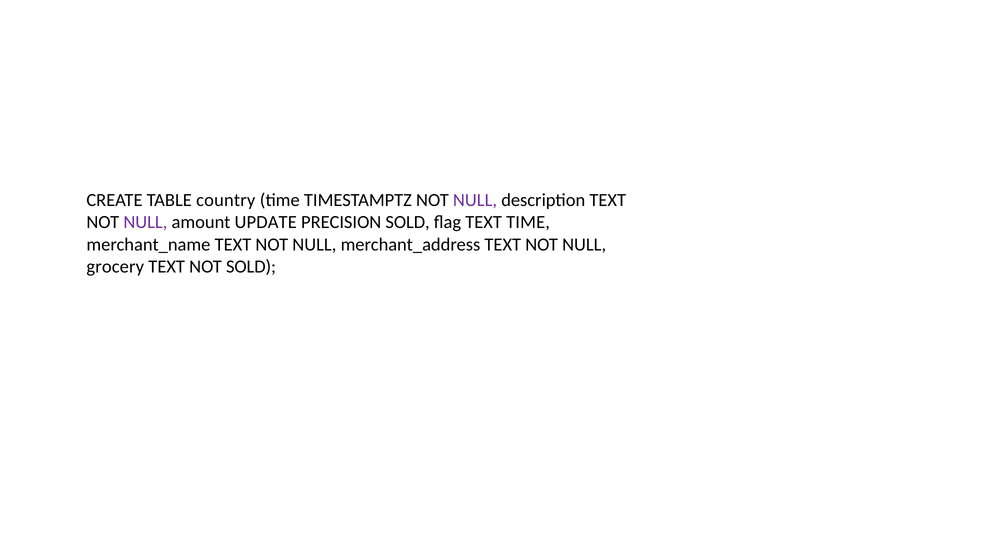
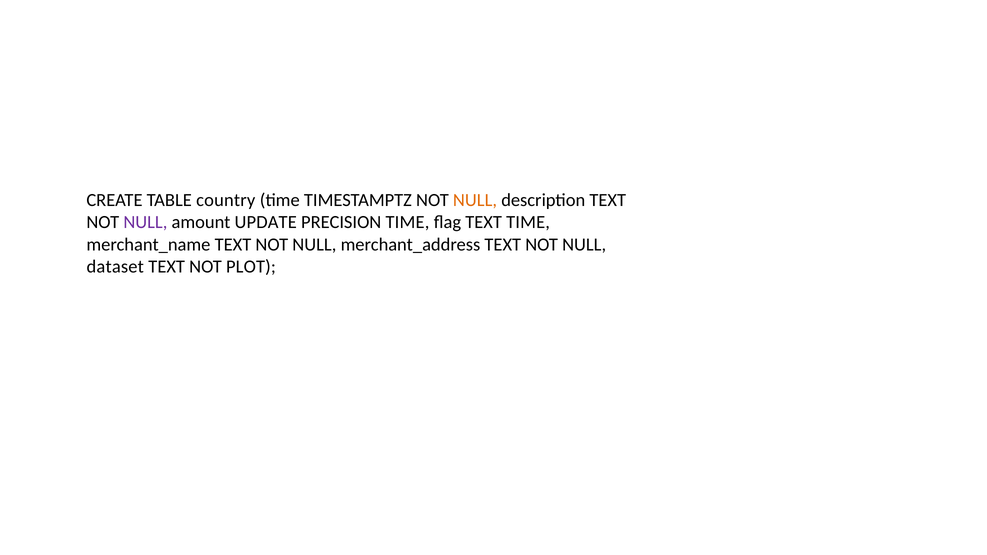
NULL at (475, 200) colour: purple -> orange
PRECISION SOLD: SOLD -> TIME
grocery: grocery -> dataset
NOT SOLD: SOLD -> PLOT
